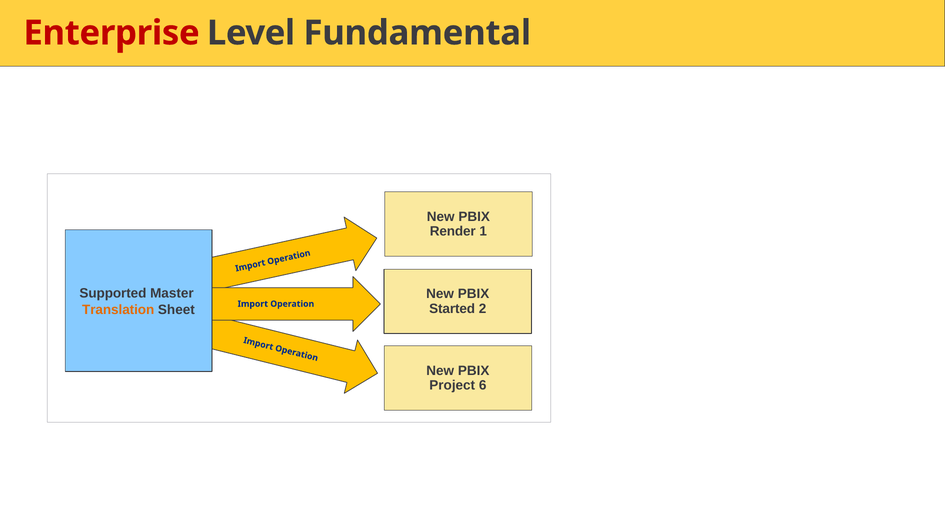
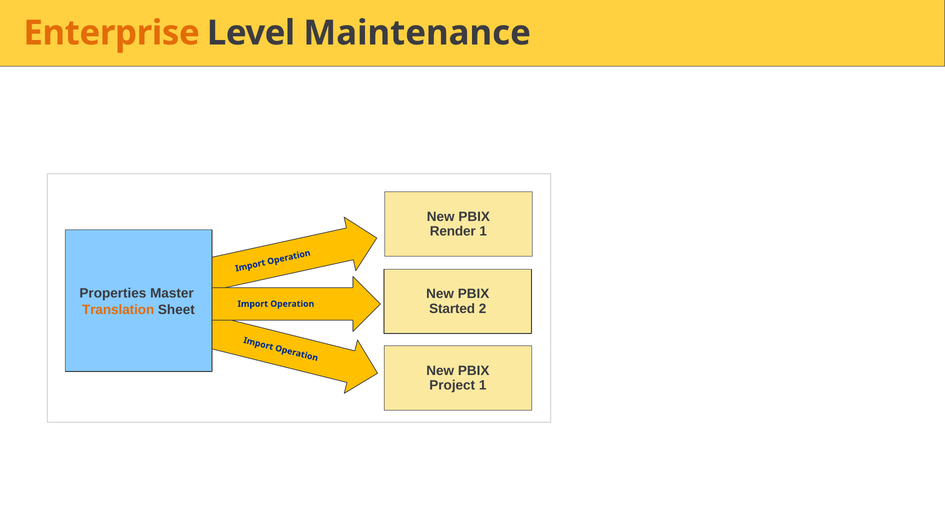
Enterprise colour: red -> orange
Fundamental: Fundamental -> Maintenance
Supported: Supported -> Properties
Project 6: 6 -> 1
